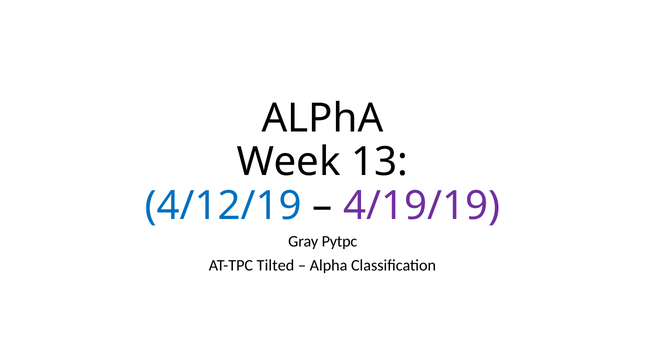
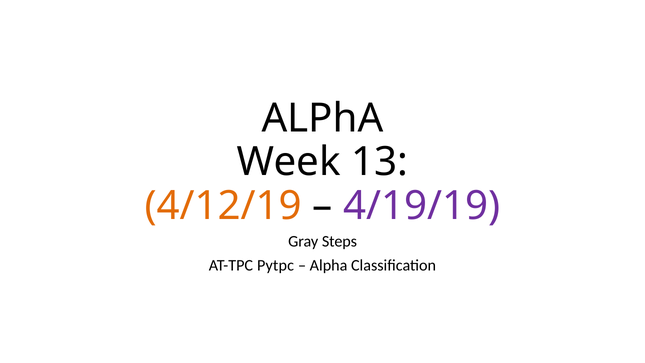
4/12/19 colour: blue -> orange
Pytpc: Pytpc -> Steps
Tilted: Tilted -> Pytpc
